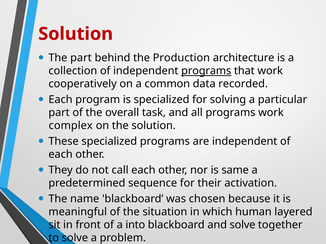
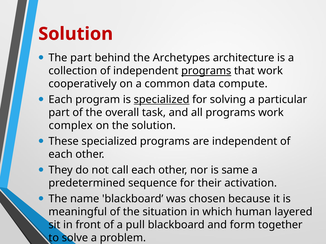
Production: Production -> Archetypes
recorded: recorded -> compute
specialized at (162, 100) underline: none -> present
into: into -> pull
and solve: solve -> form
